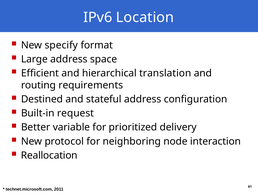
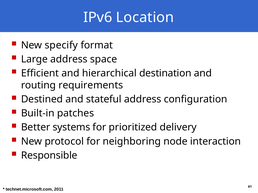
translation: translation -> destination
request: request -> patches
variable: variable -> systems
Reallocation: Reallocation -> Responsible
